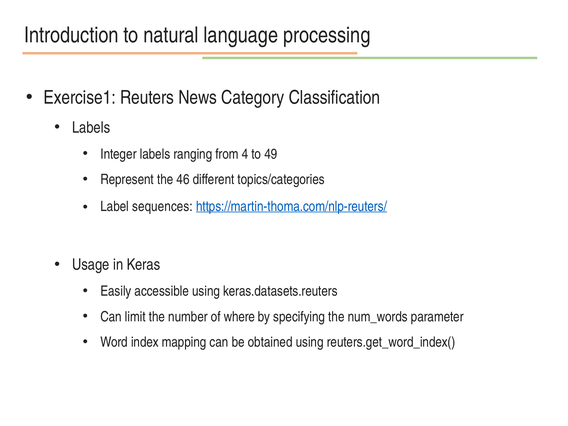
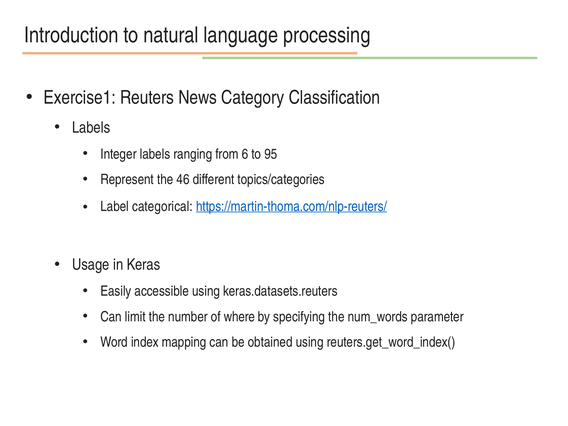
4: 4 -> 6
49: 49 -> 95
sequences: sequences -> categorical
